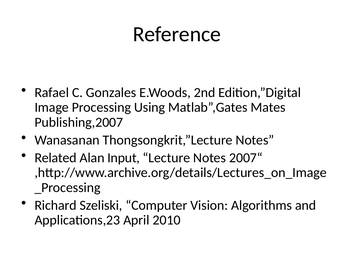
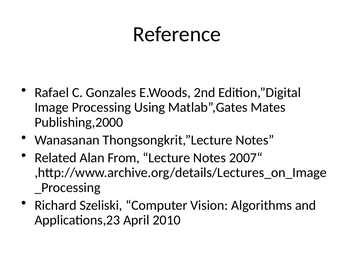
Publishing,2007: Publishing,2007 -> Publishing,2000
Input: Input -> From
